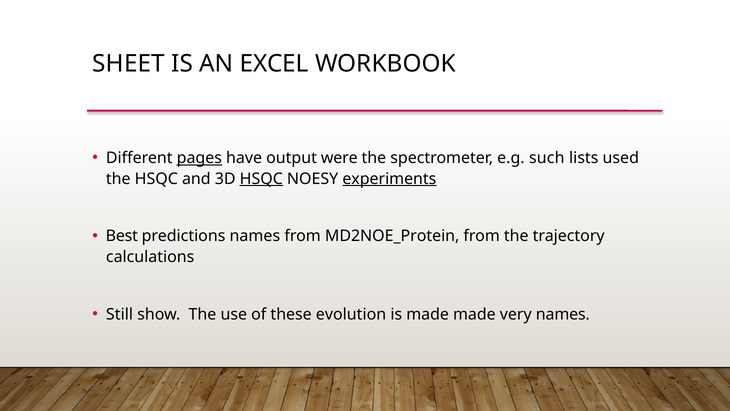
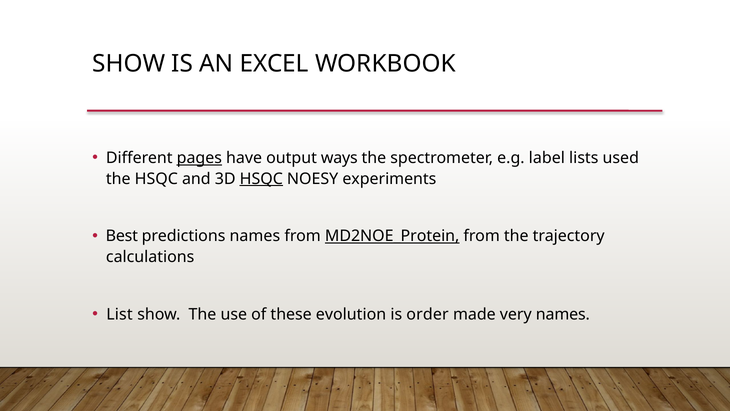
SHEET at (129, 64): SHEET -> SHOW
were: were -> ways
such: such -> label
experiments underline: present -> none
MD2NOE_Protein underline: none -> present
Still: Still -> List
is made: made -> order
